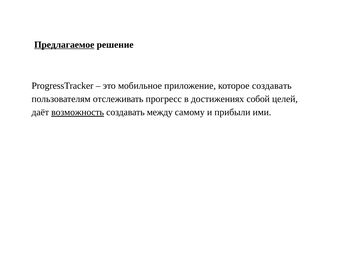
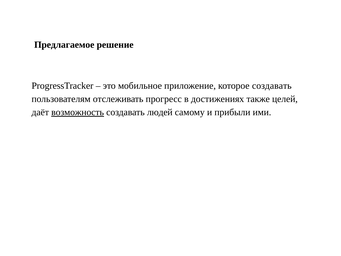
Предлагаемое underline: present -> none
собой: собой -> также
между: между -> людей
